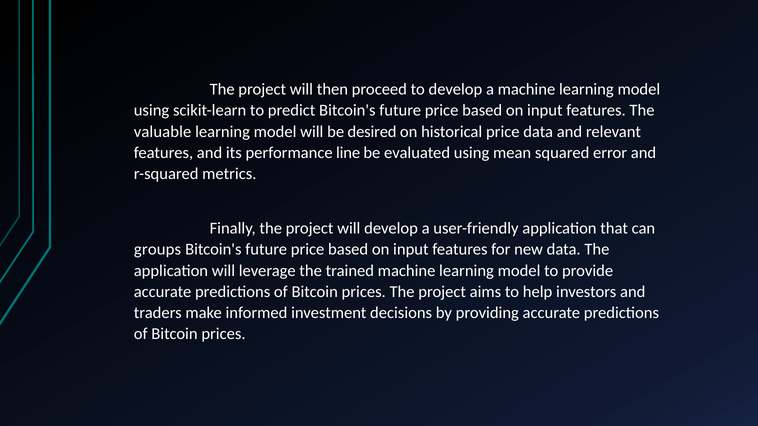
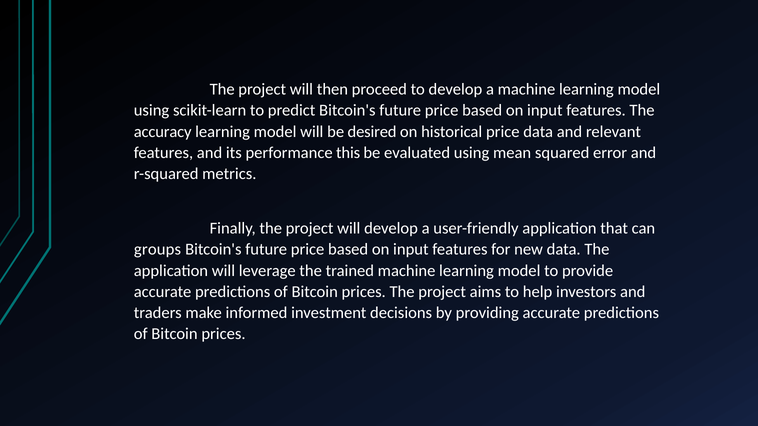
valuable: valuable -> accuracy
line: line -> this
